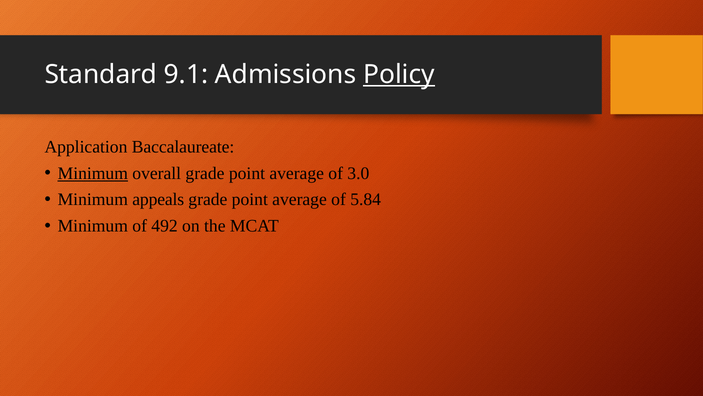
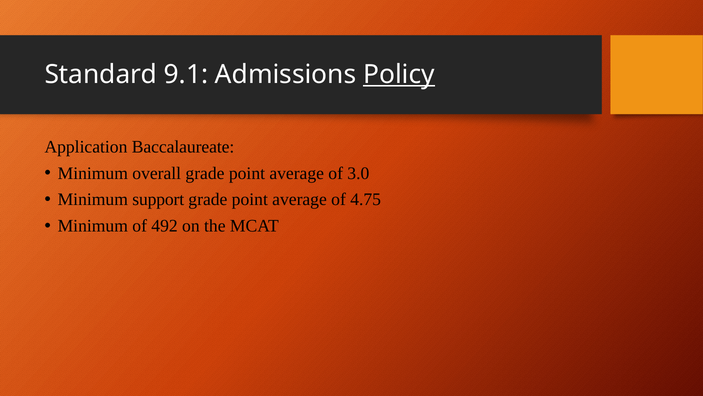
Minimum at (93, 173) underline: present -> none
appeals: appeals -> support
5.84: 5.84 -> 4.75
